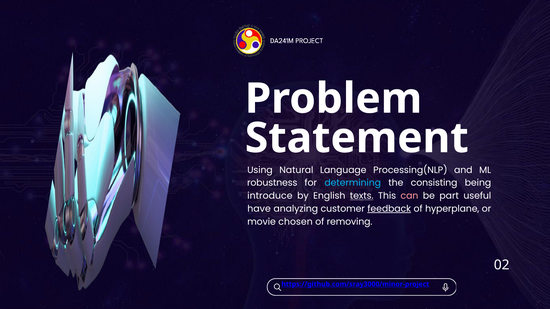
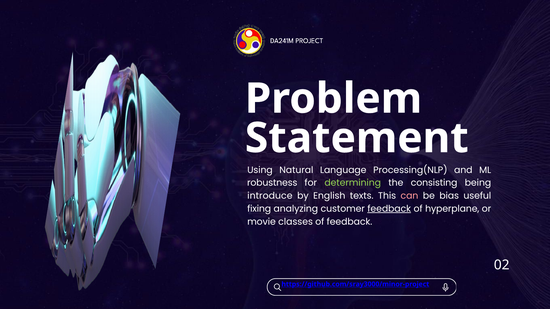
determining colour: light blue -> light green
texts underline: present -> none
part: part -> bias
have: have -> fixing
chosen: chosen -> classes
of removing: removing -> feedback
